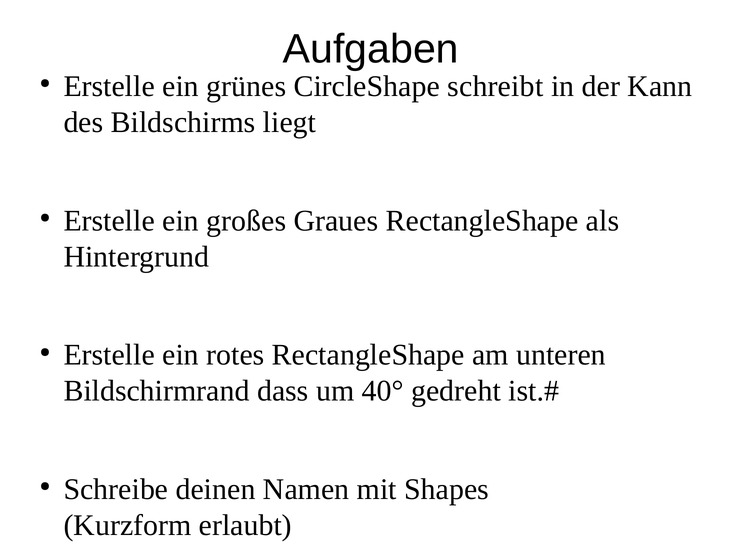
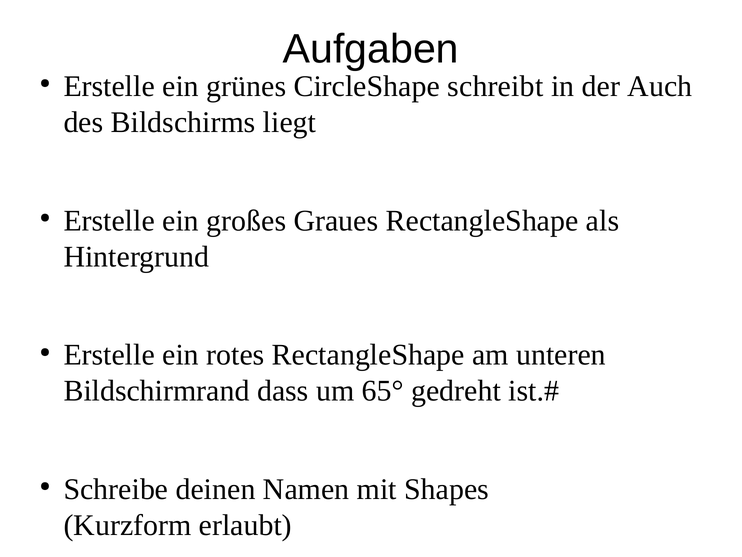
Kann: Kann -> Auch
40°: 40° -> 65°
